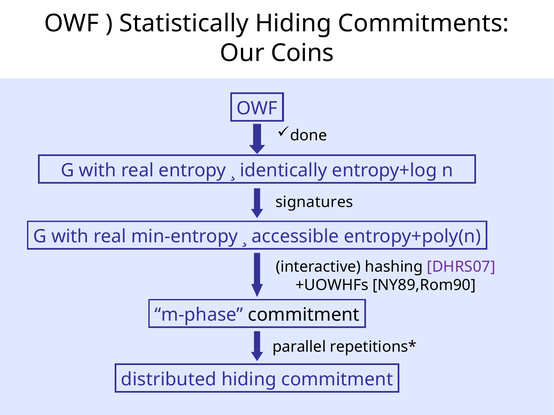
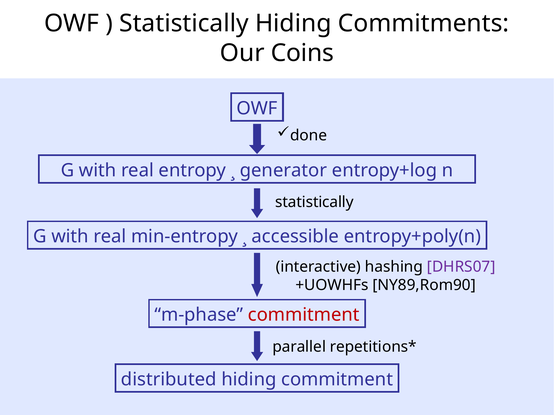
identically: identically -> generator
signatures at (314, 202): signatures -> statistically
commitment at (304, 315) colour: black -> red
